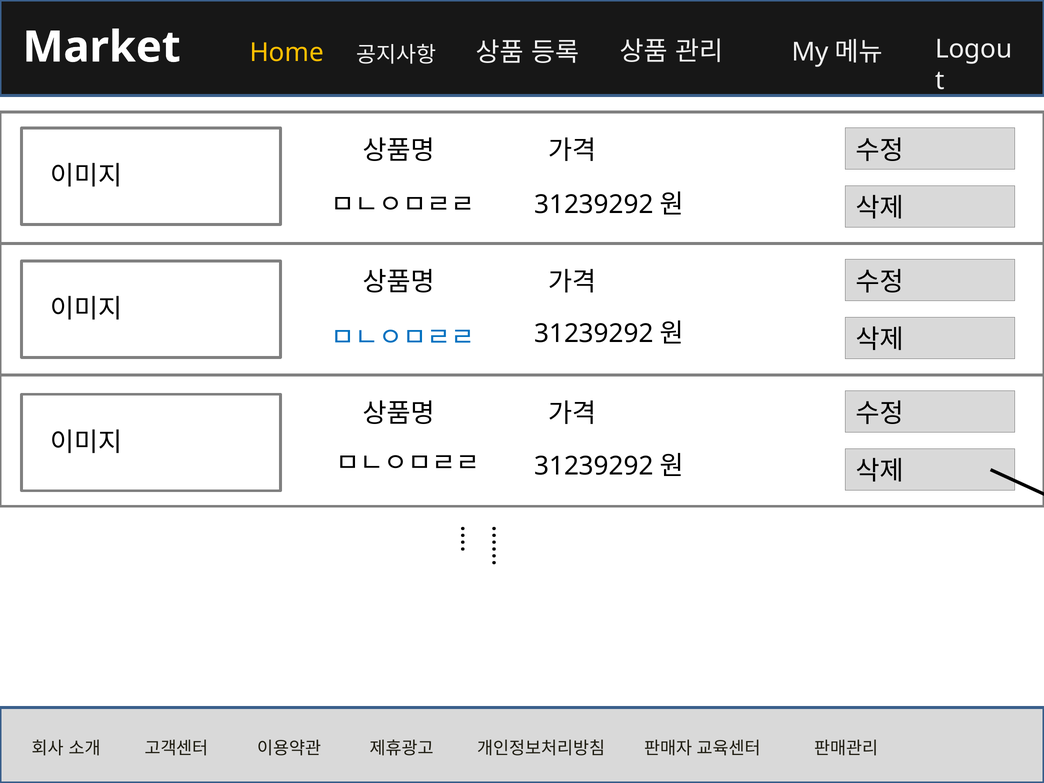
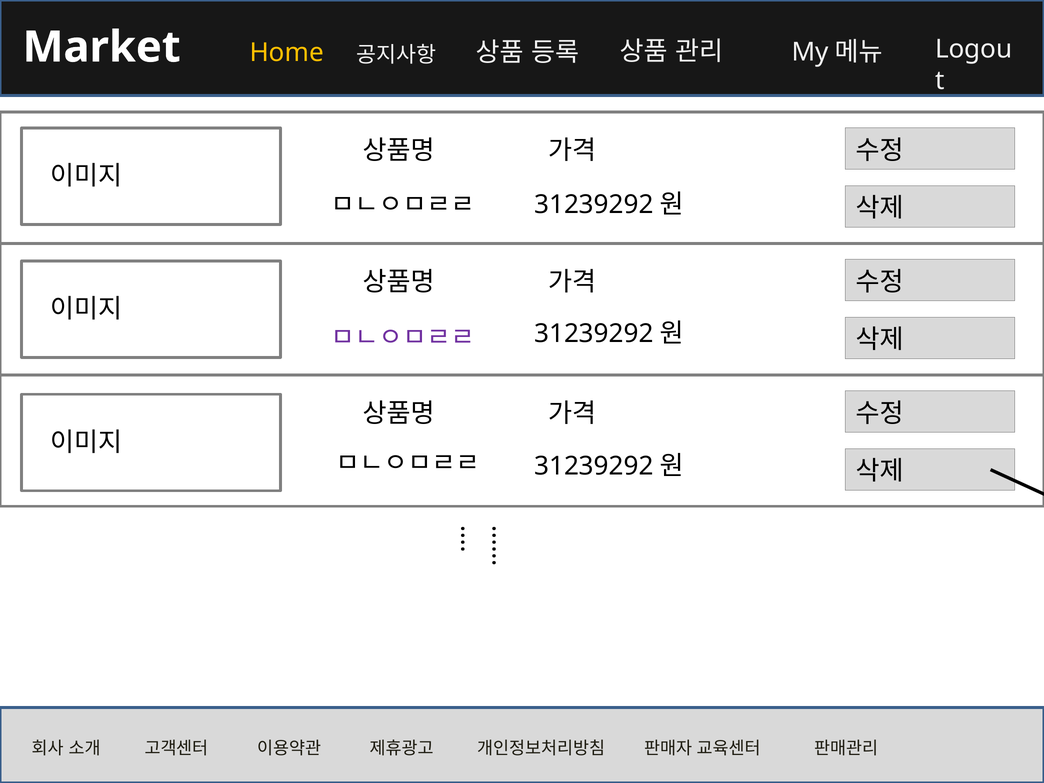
ㅁㄴㅇㅁㄹㄹ at (403, 338) colour: blue -> purple
